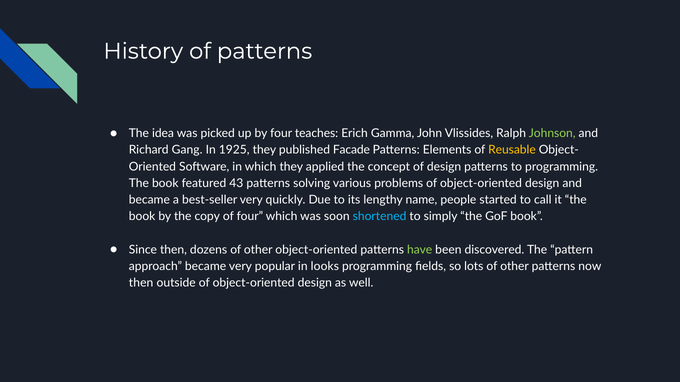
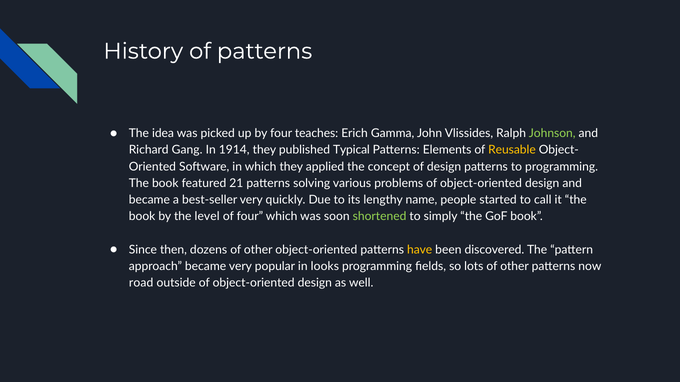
1925: 1925 -> 1914
Facade: Facade -> Typical
43: 43 -> 21
copy: copy -> level
shortened colour: light blue -> light green
have colour: light green -> yellow
then at (141, 283): then -> road
